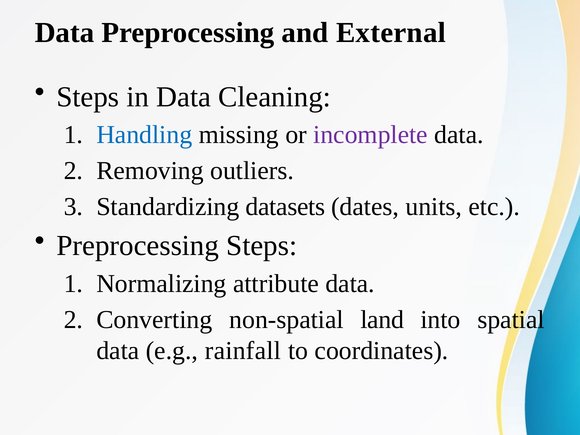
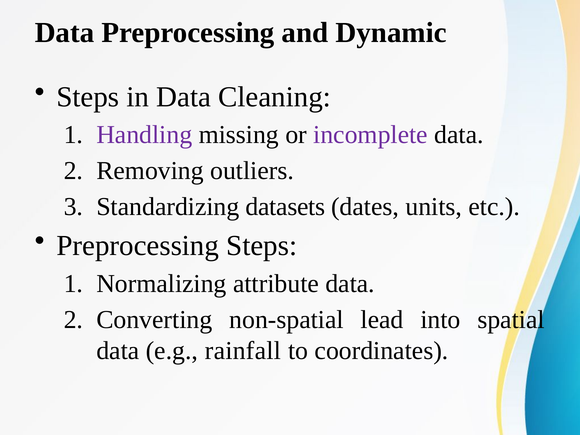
External: External -> Dynamic
Handling colour: blue -> purple
land: land -> lead
